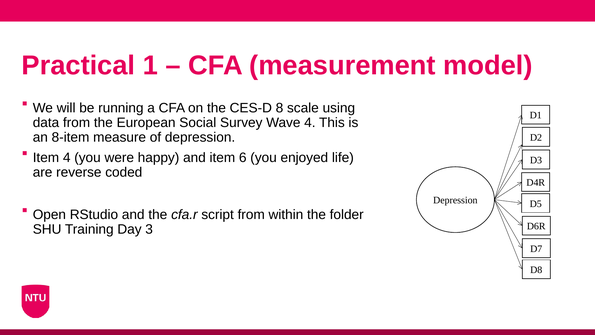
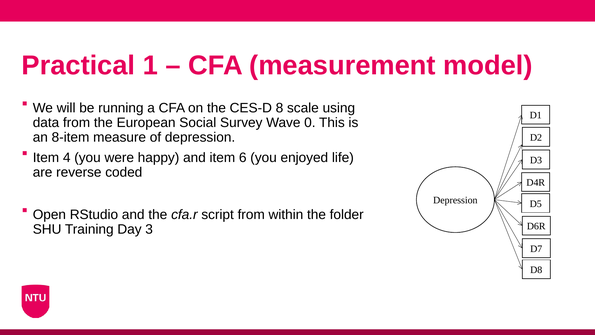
Wave 4: 4 -> 0
